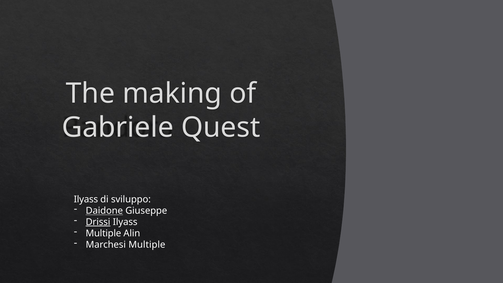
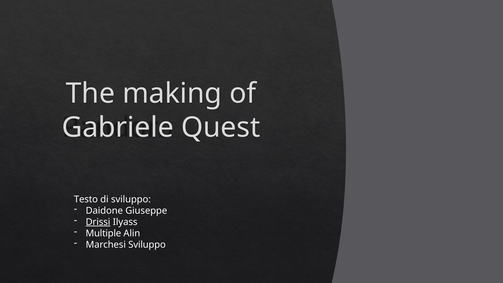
Ilyass at (86, 199): Ilyass -> Testo
Daidone underline: present -> none
Marchesi Multiple: Multiple -> Sviluppo
